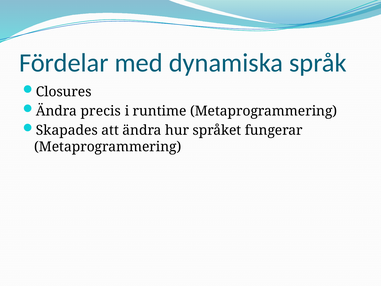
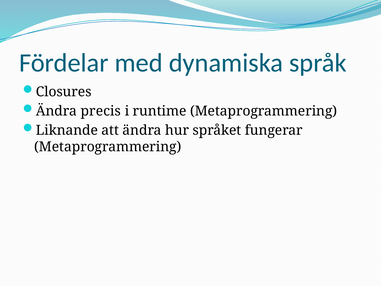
Skapades: Skapades -> Liknande
